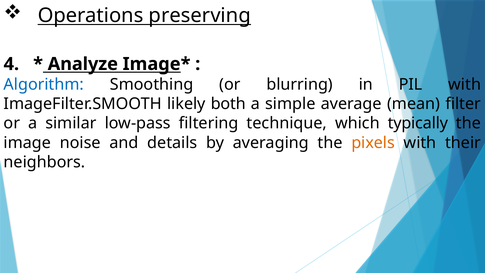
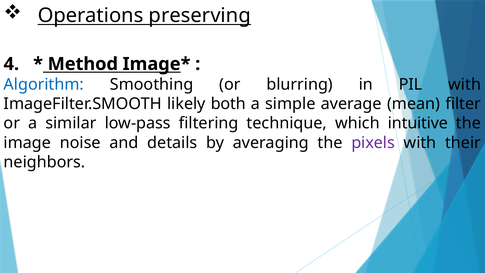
Analyze: Analyze -> Method
typically: typically -> intuitive
pixels colour: orange -> purple
